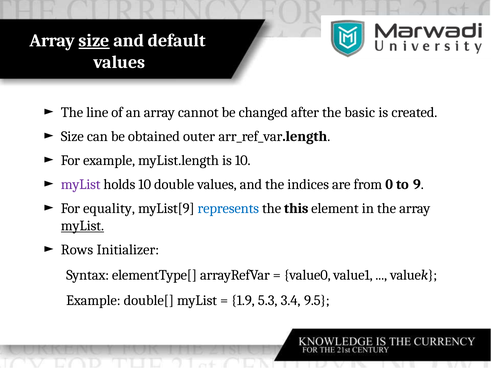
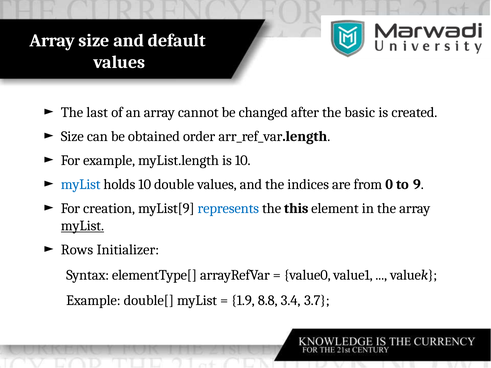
size at (94, 41) underline: present -> none
line: line -> last
outer: outer -> order
myList at (81, 185) colour: purple -> blue
equality: equality -> creation
5.3: 5.3 -> 8.8
9.5: 9.5 -> 3.7
